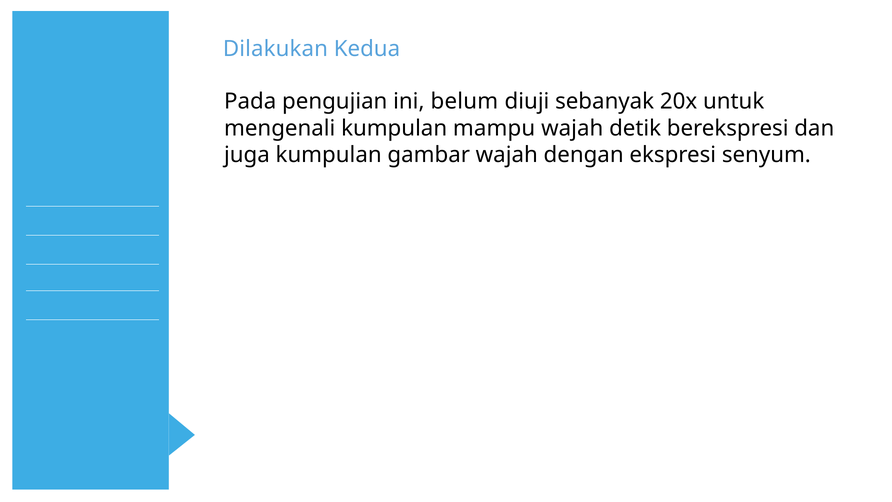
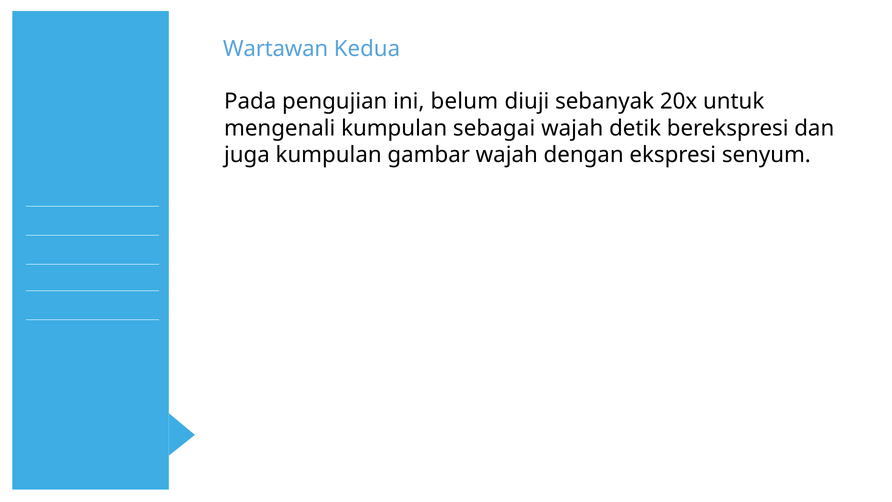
Dilakukan: Dilakukan -> Wartawan
mampu: mampu -> sebagai
